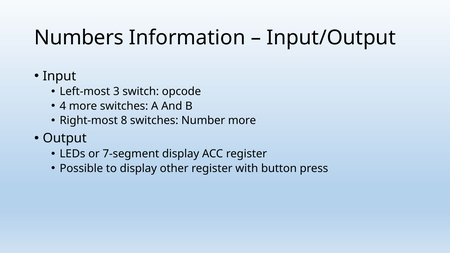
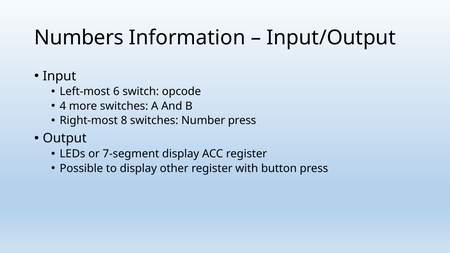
3: 3 -> 6
Number more: more -> press
